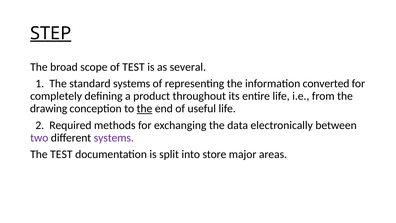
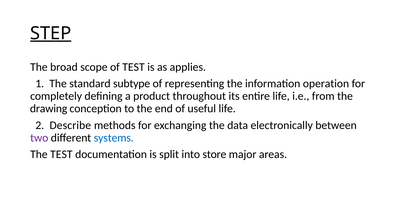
several: several -> applies
standard systems: systems -> subtype
converted: converted -> operation
the at (145, 109) underline: present -> none
Required: Required -> Describe
systems at (114, 138) colour: purple -> blue
